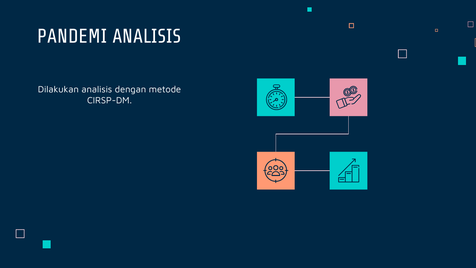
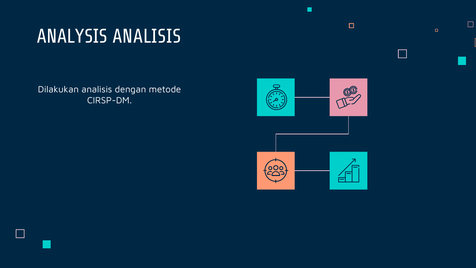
PANDEMI: PANDEMI -> ANALYSIS
